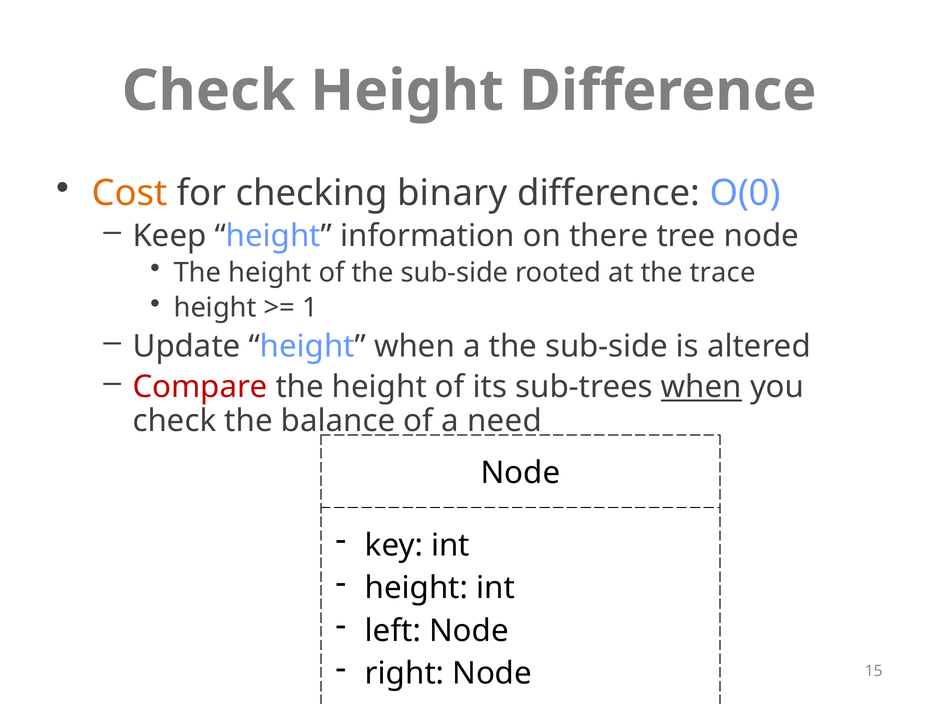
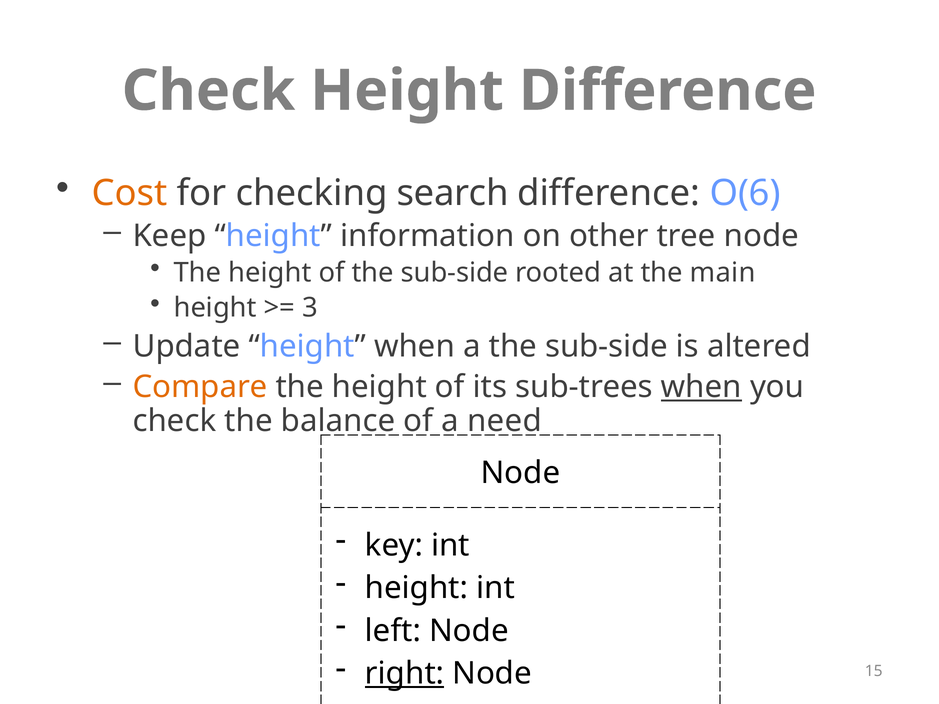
binary: binary -> search
O(0: O(0 -> O(6
there: there -> other
trace: trace -> main
1: 1 -> 3
Compare colour: red -> orange
right underline: none -> present
